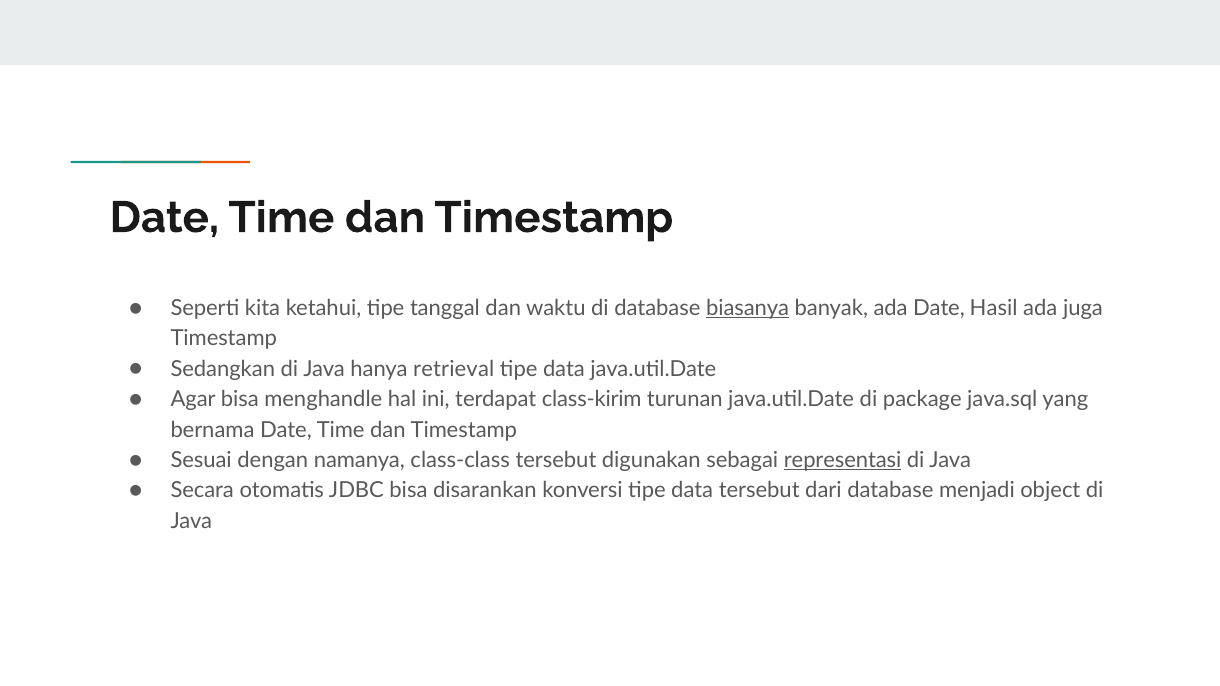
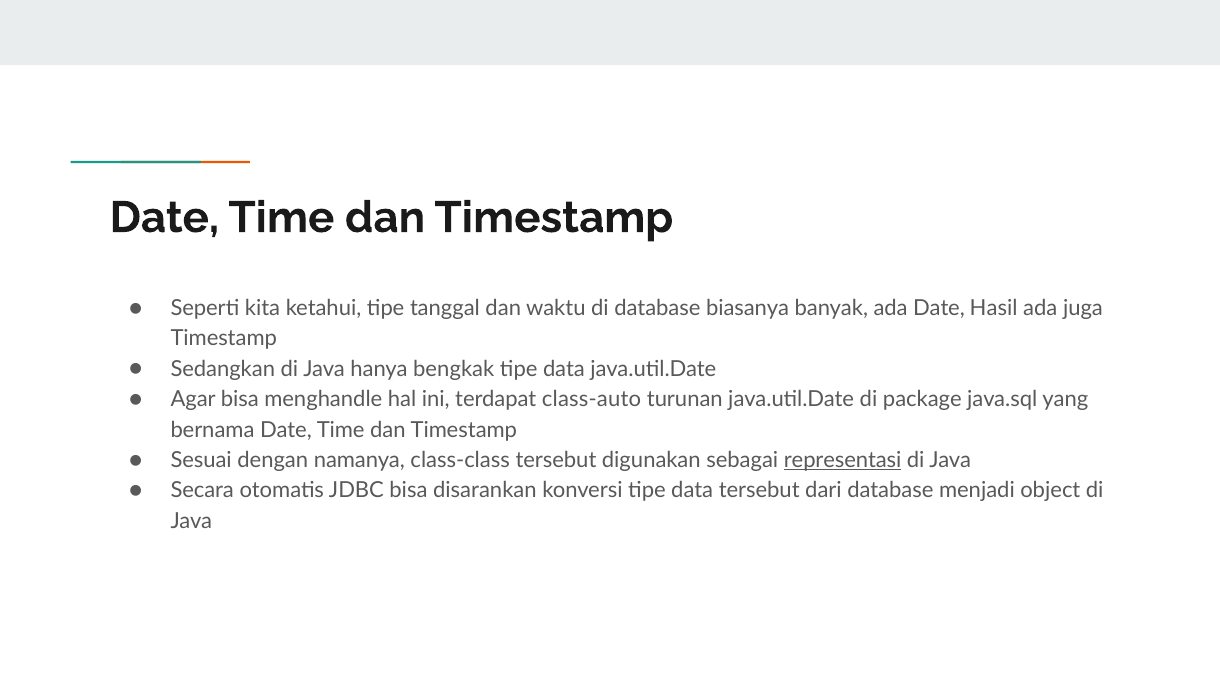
biasanya underline: present -> none
retrieval: retrieval -> bengkak
class-kirim: class-kirim -> class-auto
